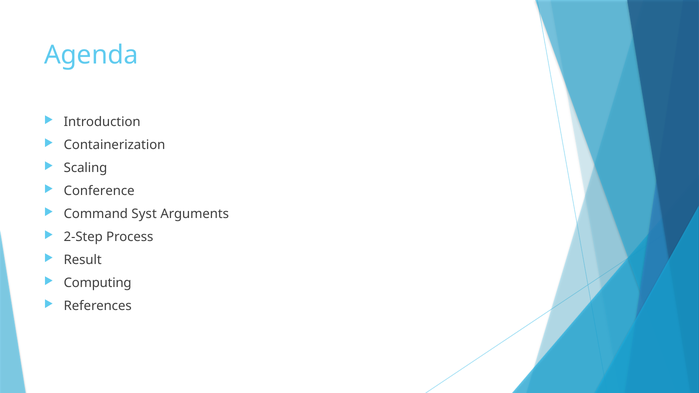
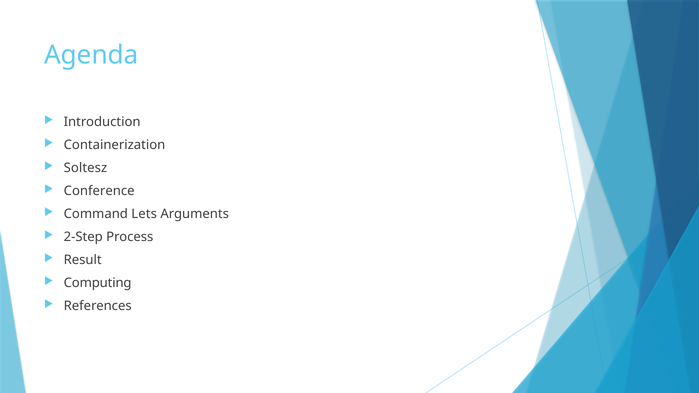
Scaling: Scaling -> Soltesz
Syst: Syst -> Lets
